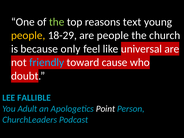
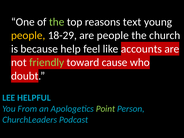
only: only -> help
universal: universal -> accounts
friendly colour: light blue -> light green
FALLIBLE: FALLIBLE -> HELPFUL
Adult: Adult -> From
Point colour: white -> light green
